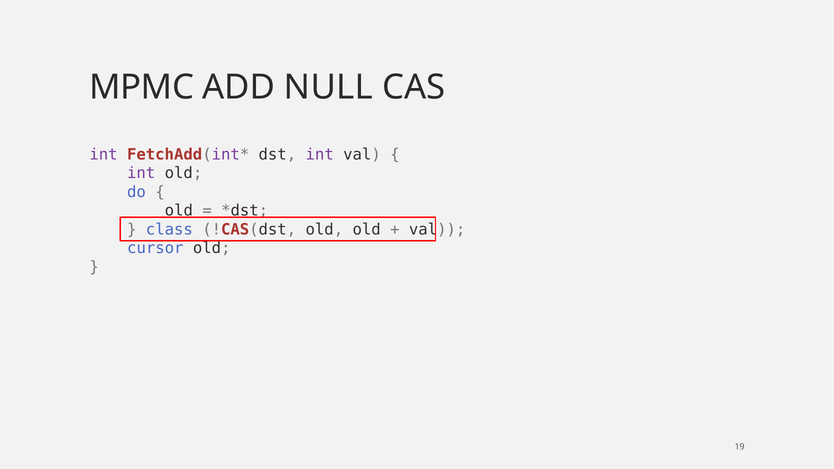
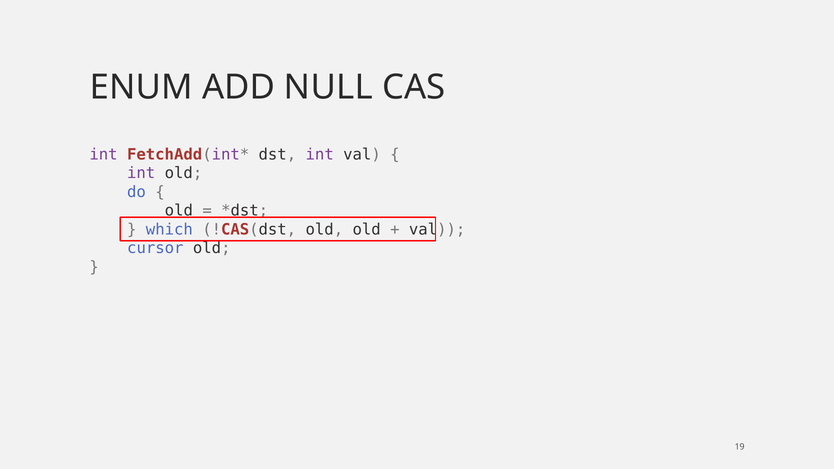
MPMC: MPMC -> ENUM
class: class -> which
